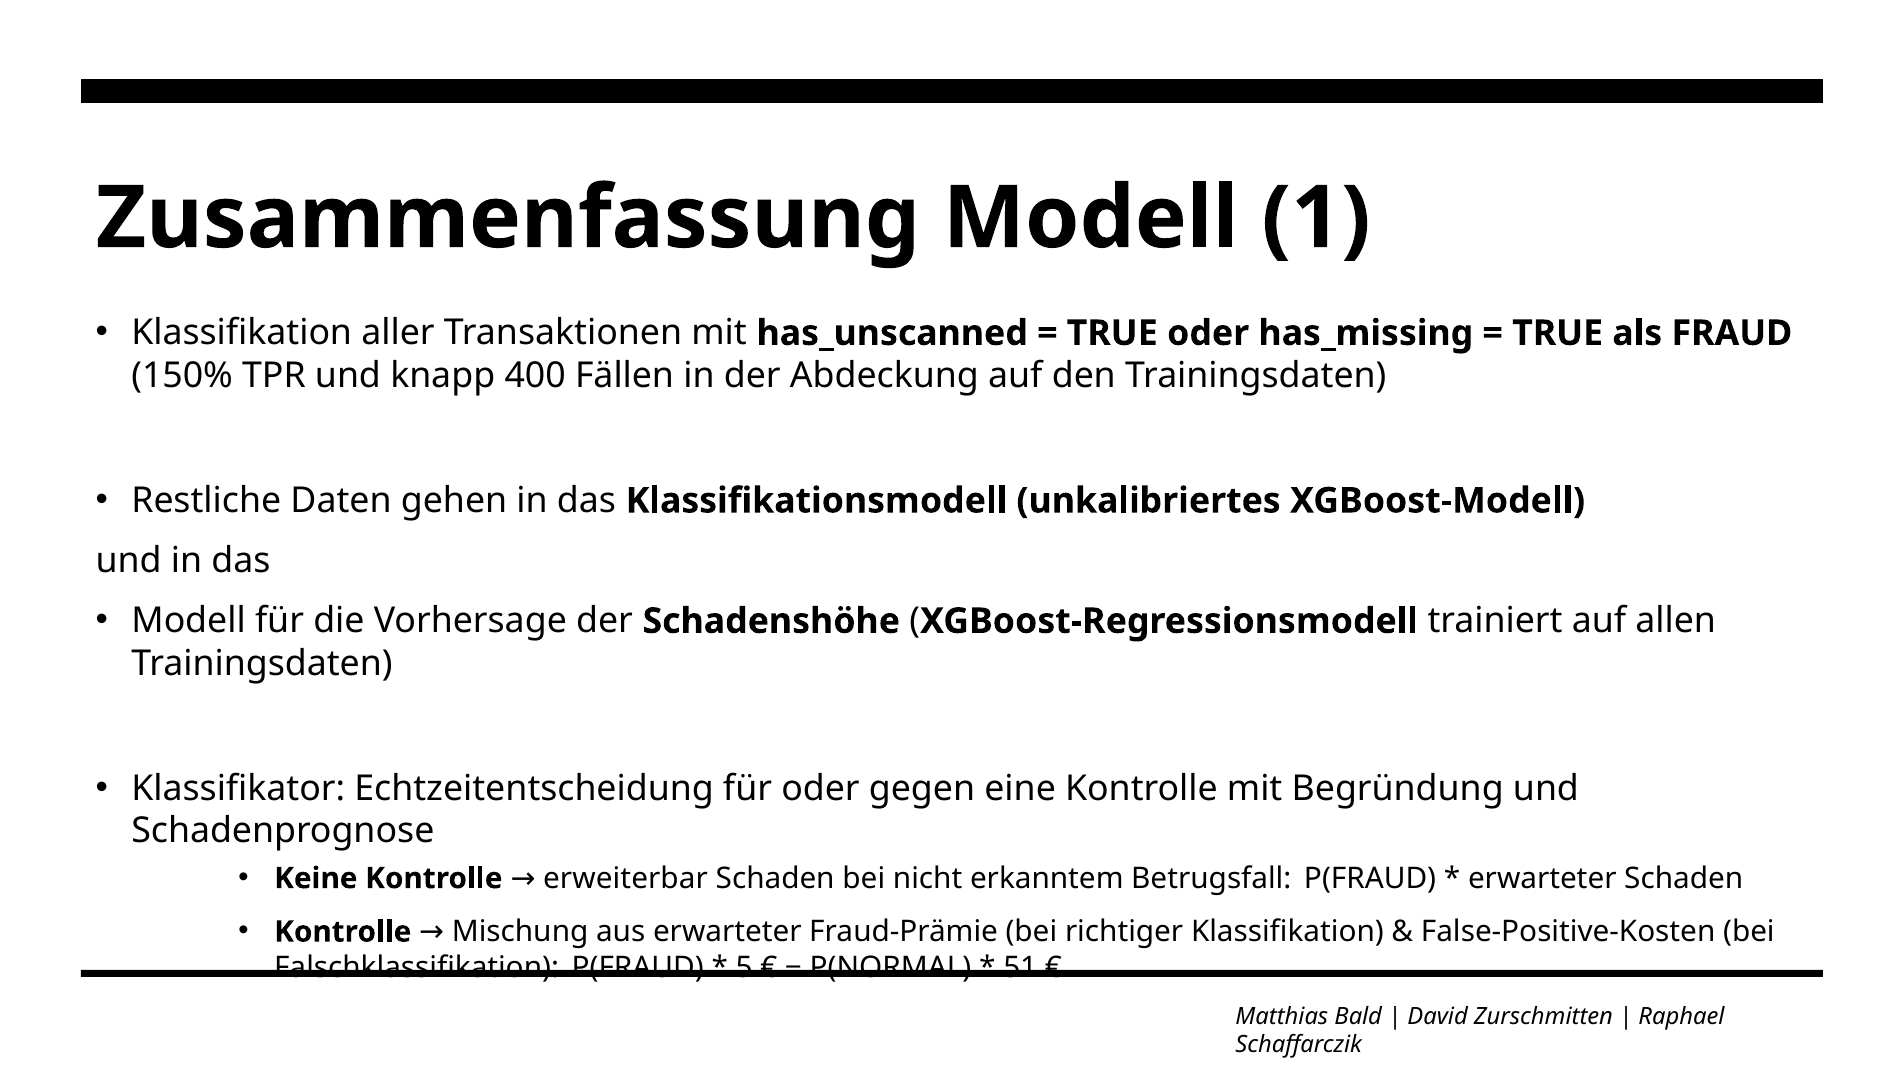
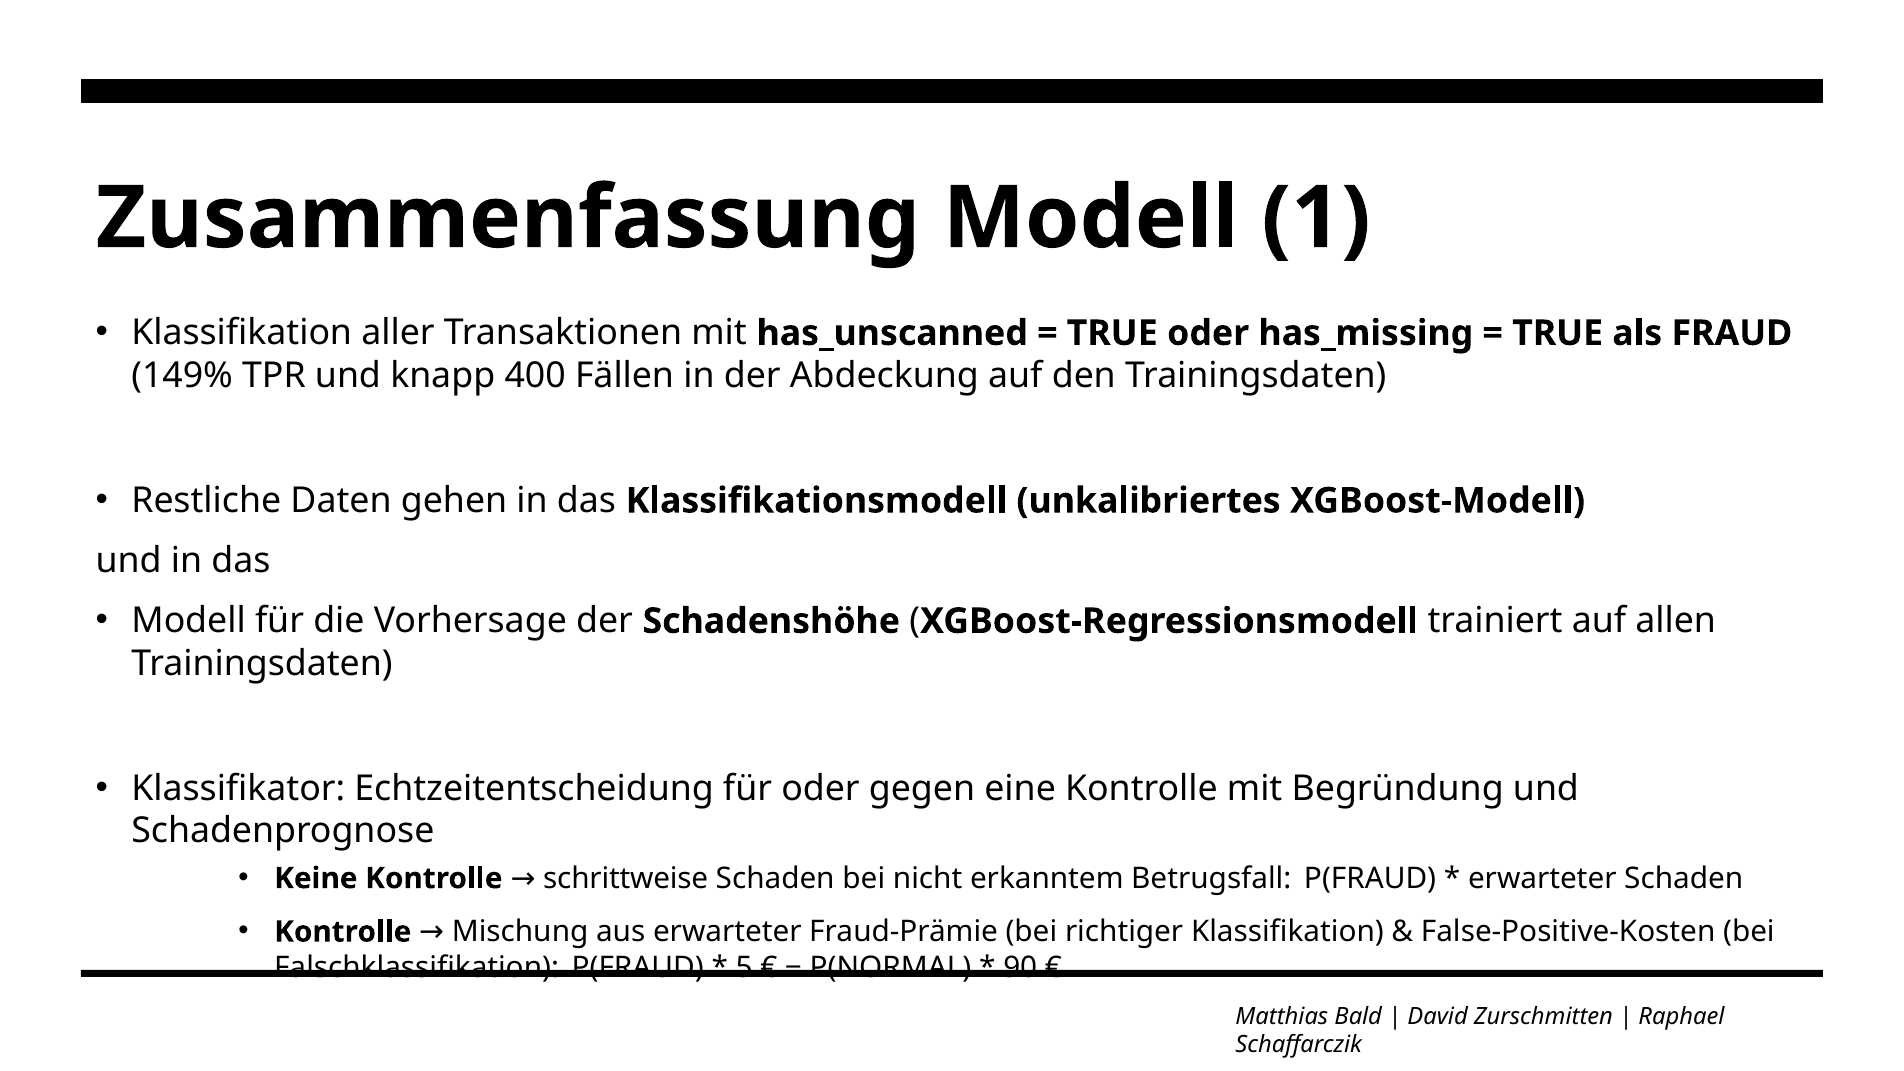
150%: 150% -> 149%
erweiterbar: erweiterbar -> schrittweise
51: 51 -> 90
